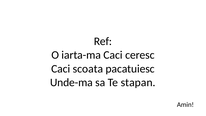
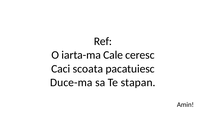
iarta-ma Caci: Caci -> Cale
Unde-ma: Unde-ma -> Duce-ma
